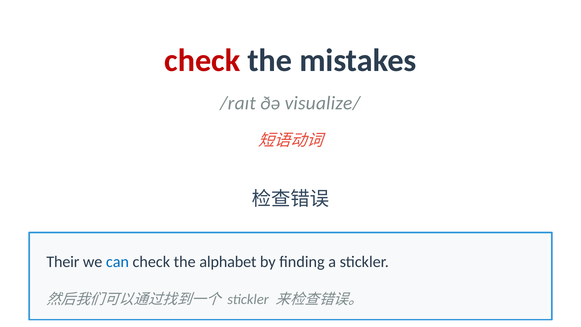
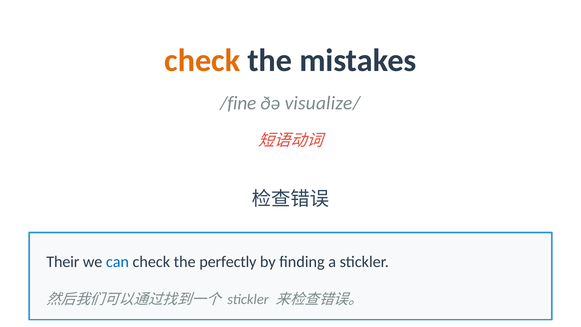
check at (202, 60) colour: red -> orange
/raɪt: /raɪt -> /fine
alphabet: alphabet -> perfectly
